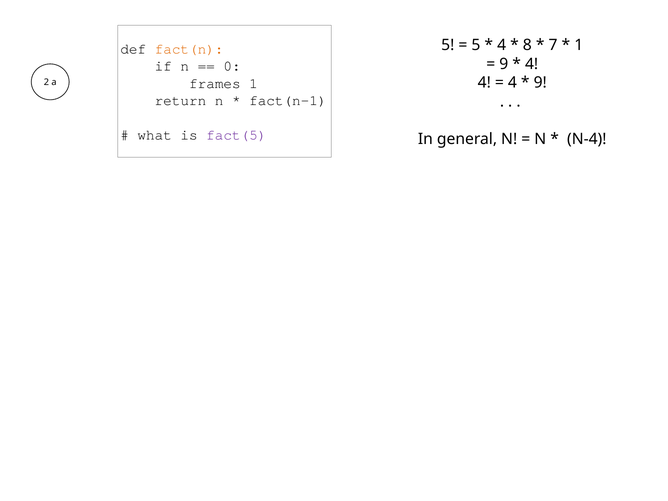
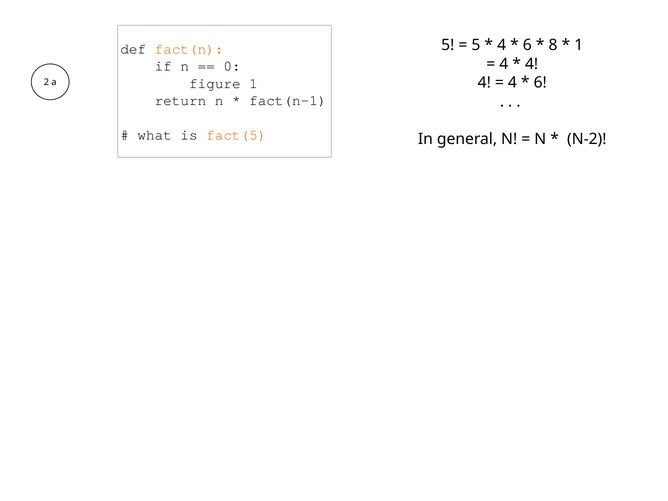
8 at (527, 45): 8 -> 6
7: 7 -> 8
9 at (504, 64): 9 -> 4
frames: frames -> figure
9 at (540, 83): 9 -> 6
fact(5 colour: purple -> orange
N-4: N-4 -> N-2
